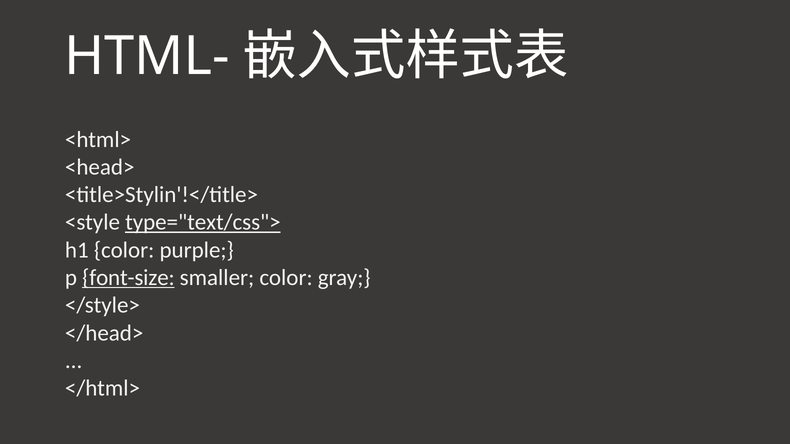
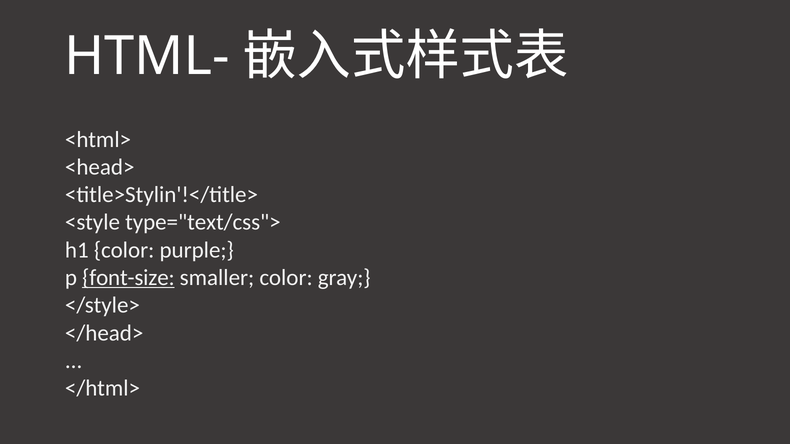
type="text/css"> underline: present -> none
